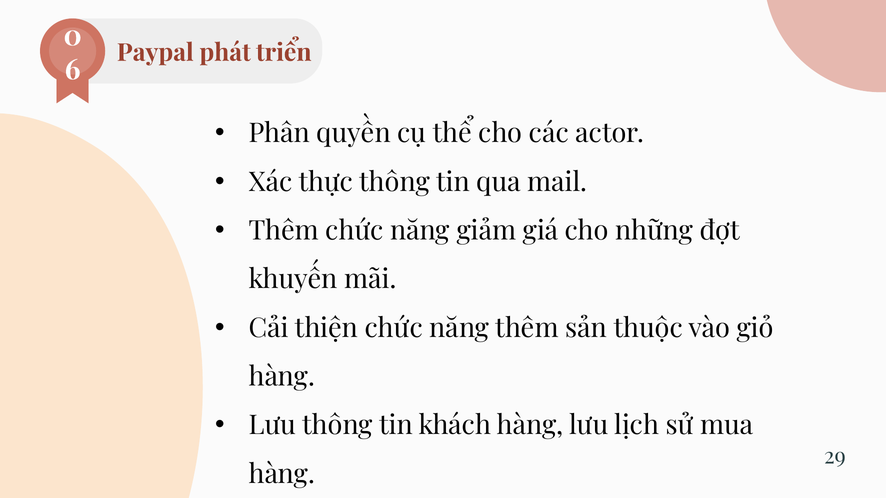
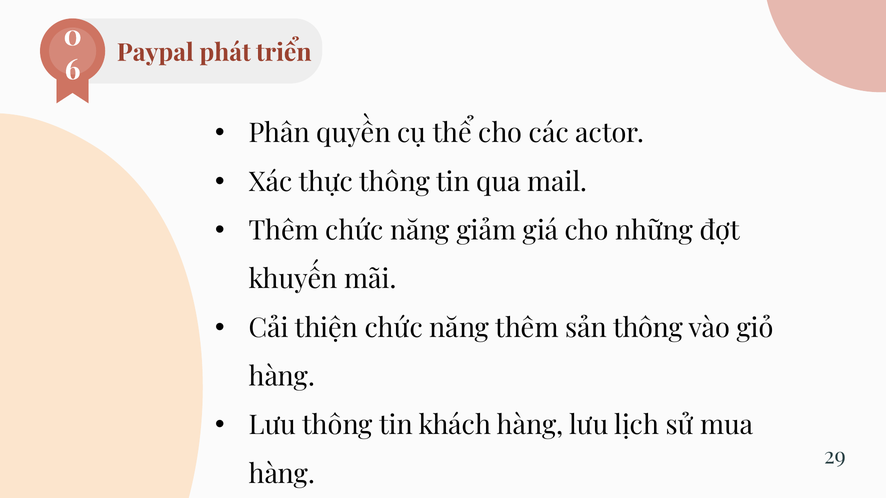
sản thuộc: thuộc -> thông
